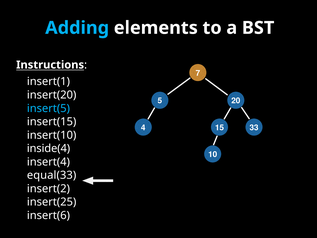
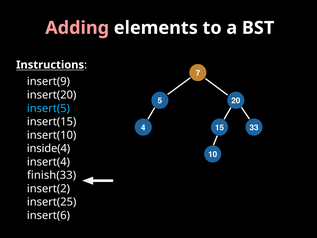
Adding colour: light blue -> pink
insert(1: insert(1 -> insert(9
equal(33: equal(33 -> finish(33
